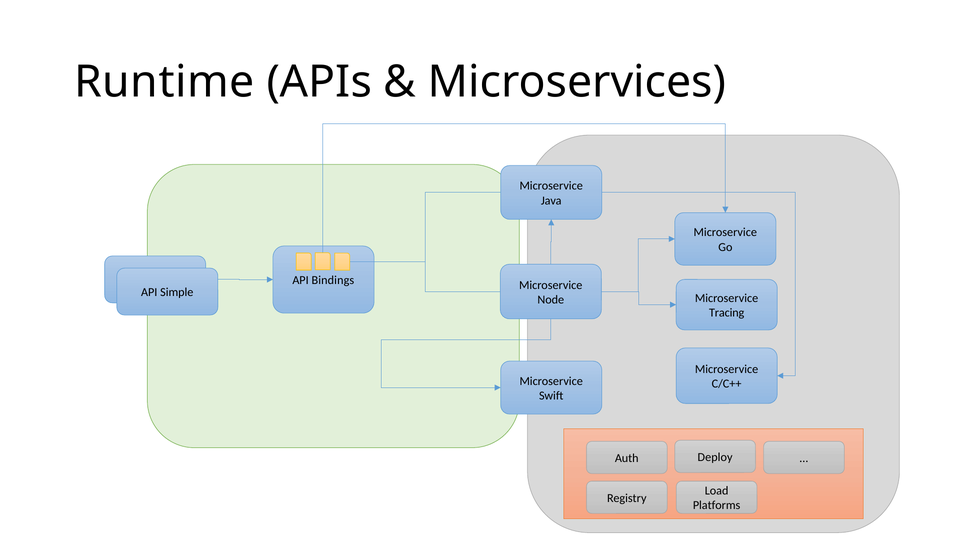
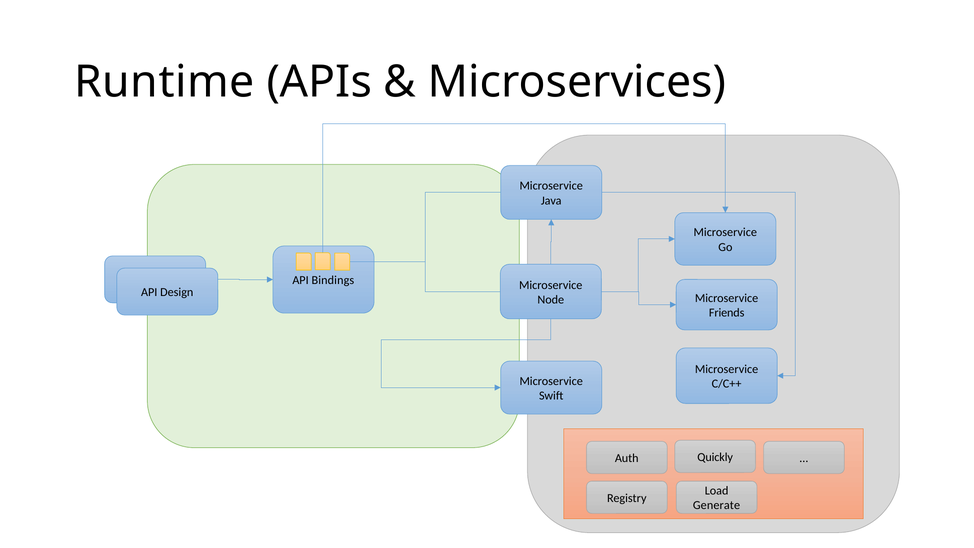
Simple: Simple -> Design
Tracing: Tracing -> Friends
Deploy: Deploy -> Quickly
Platforms: Platforms -> Generate
